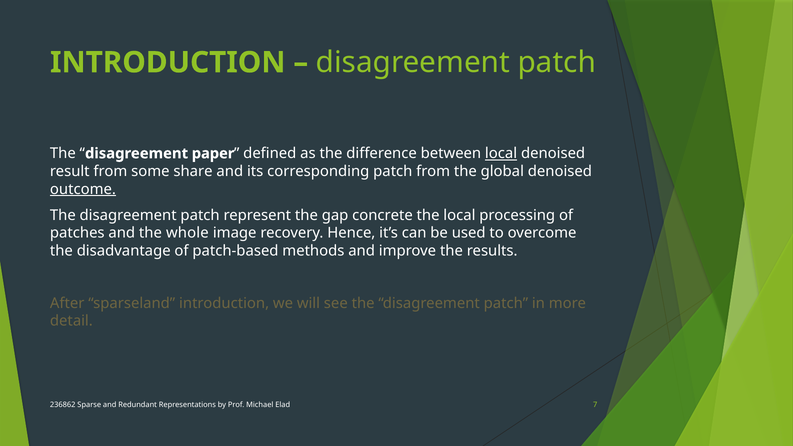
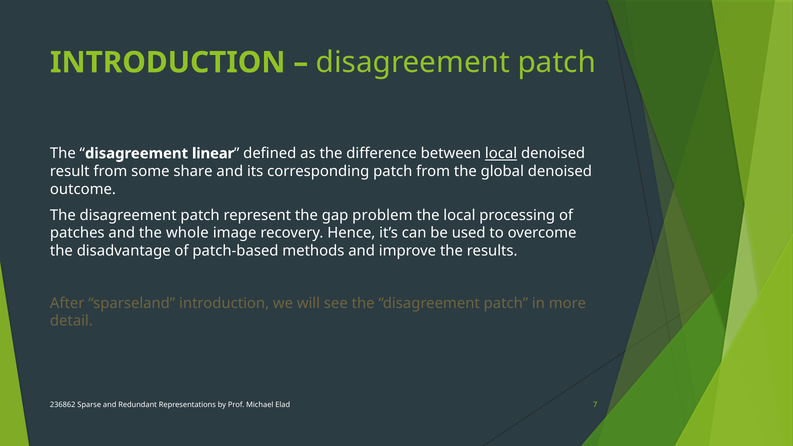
paper: paper -> linear
outcome underline: present -> none
concrete: concrete -> problem
